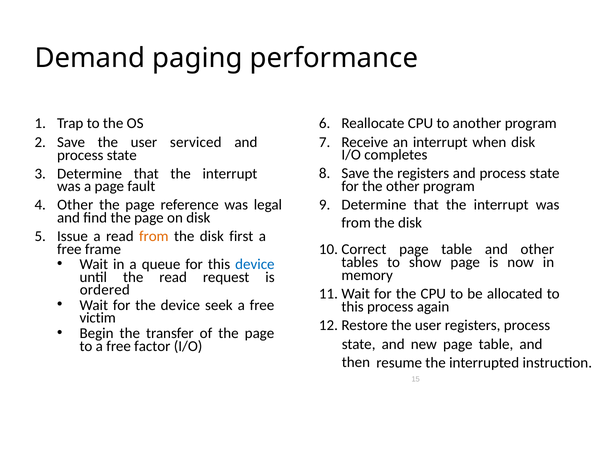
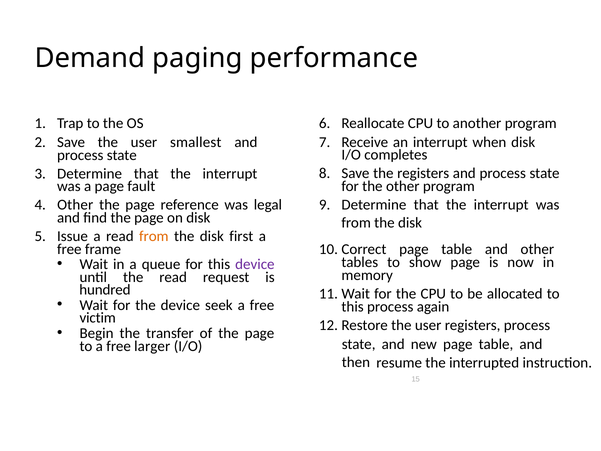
serviced: serviced -> smallest
device at (255, 264) colour: blue -> purple
ordered: ordered -> hundred
factor: factor -> larger
